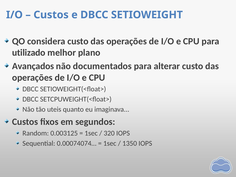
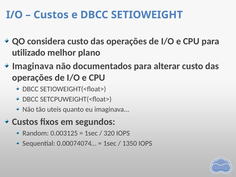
Avançados at (33, 66): Avançados -> Imaginava
